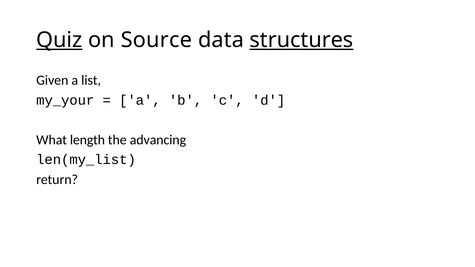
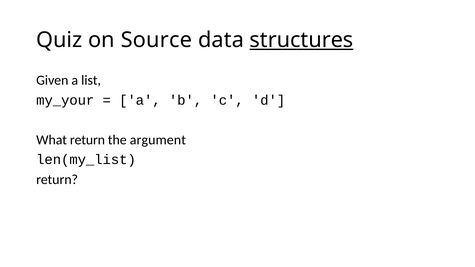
Quiz underline: present -> none
What length: length -> return
advancing: advancing -> argument
